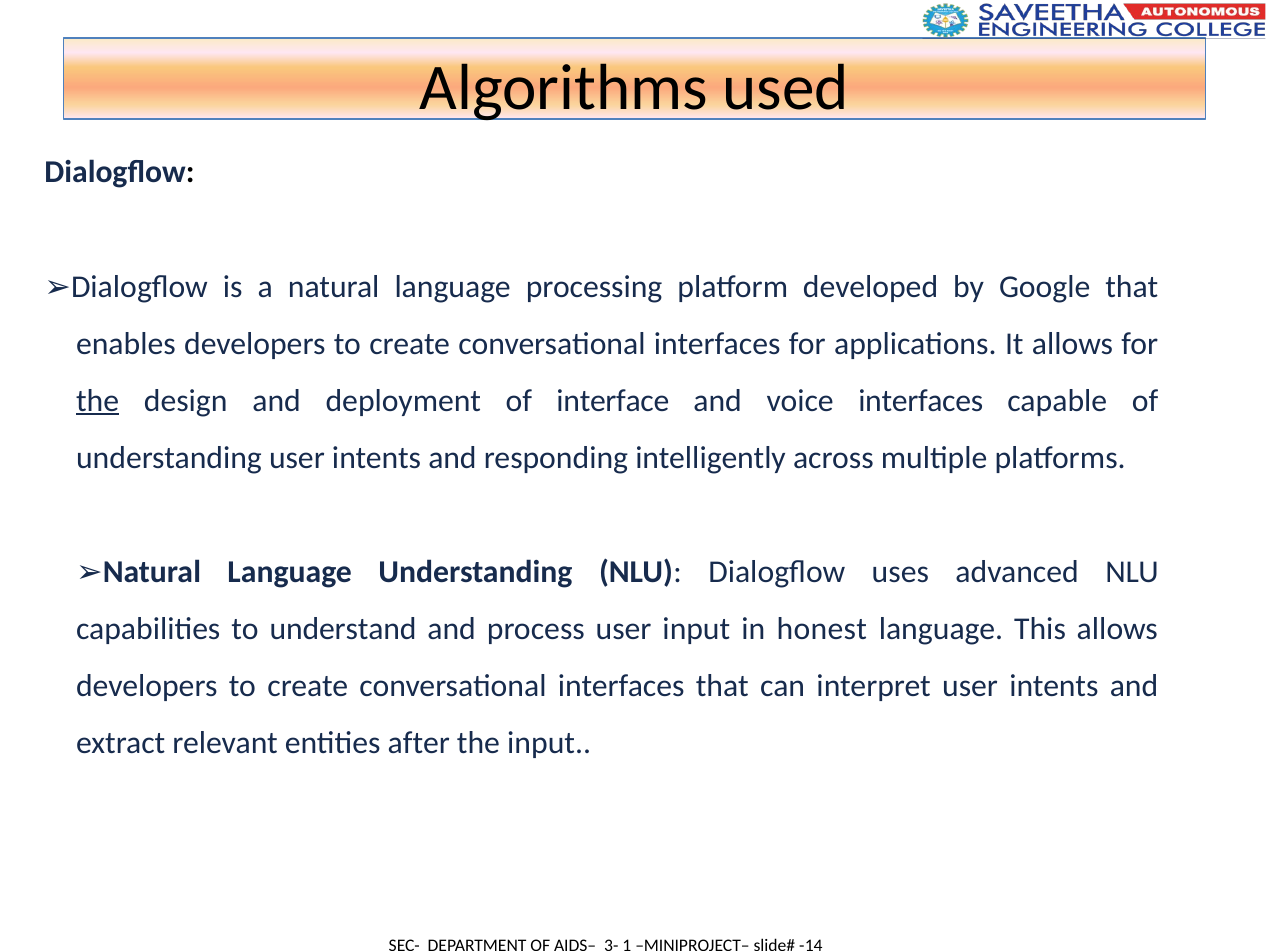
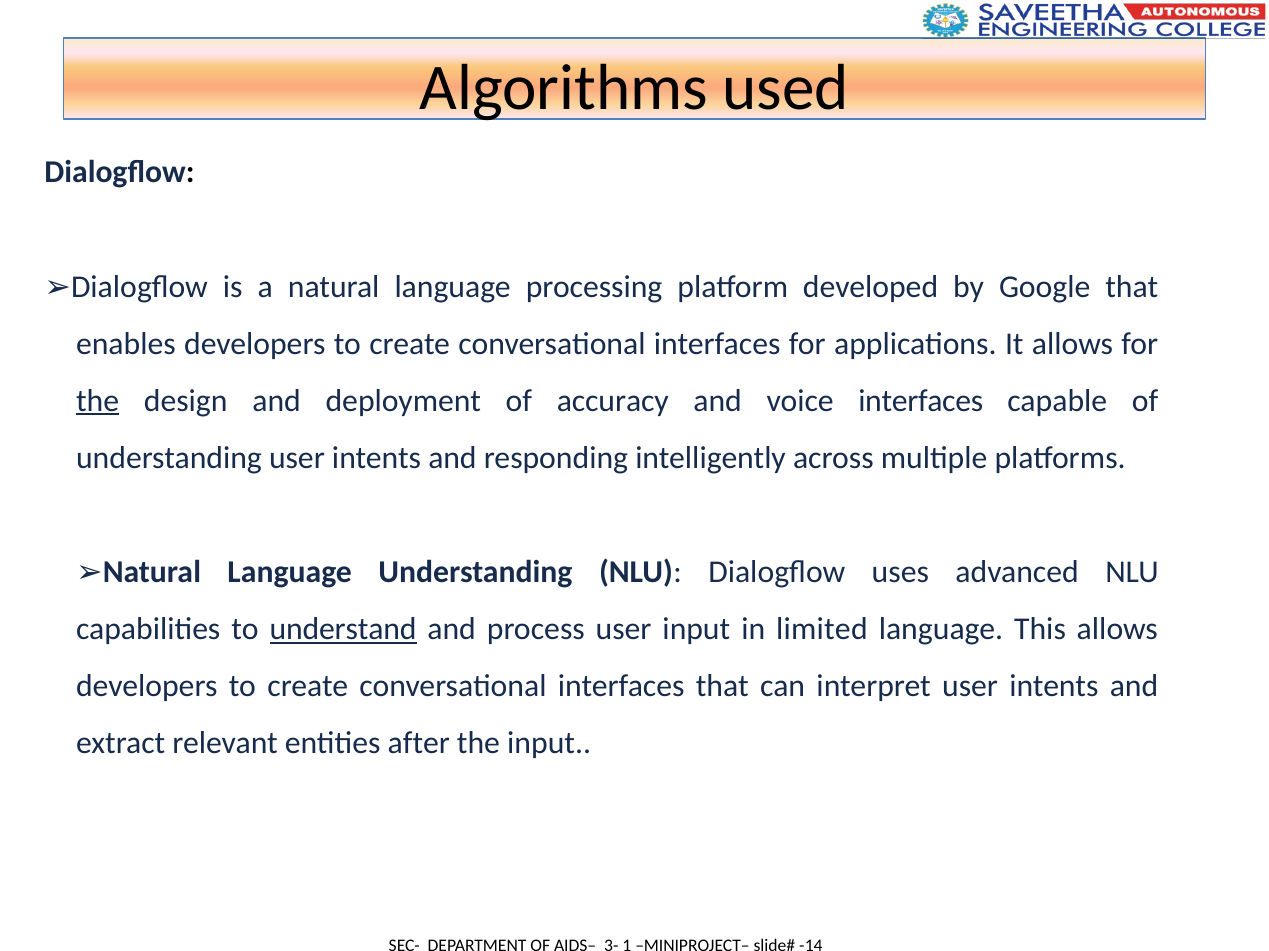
interface: interface -> accuracy
understand underline: none -> present
honest: honest -> limited
